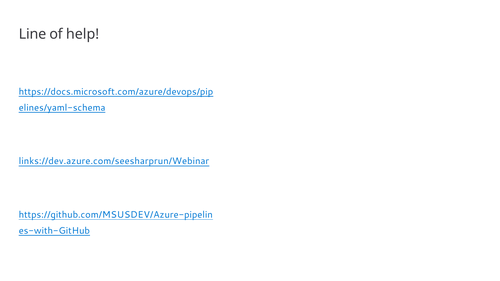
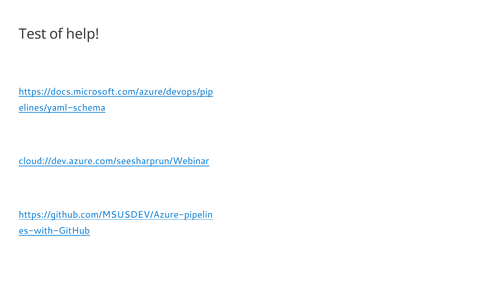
Line: Line -> Test
links://dev.azure.com/seesharprun/Webinar: links://dev.azure.com/seesharprun/Webinar -> cloud://dev.azure.com/seesharprun/Webinar
